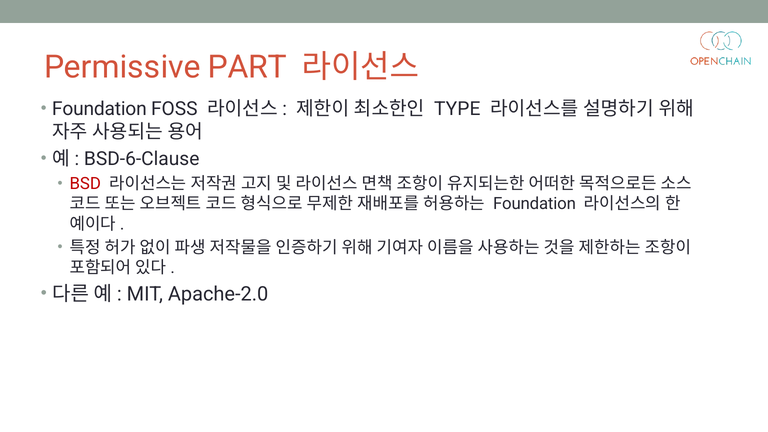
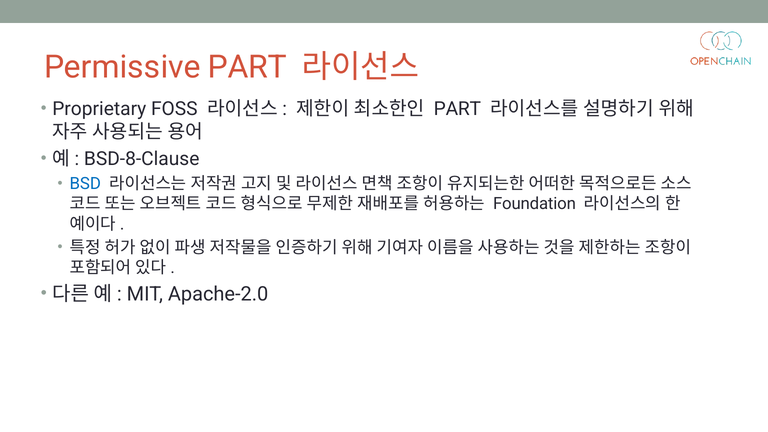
Foundation at (99, 109): Foundation -> Proprietary
TYPE at (457, 109): TYPE -> PART
BSD-6-Clause: BSD-6-Clause -> BSD-8-Clause
BSD colour: red -> blue
